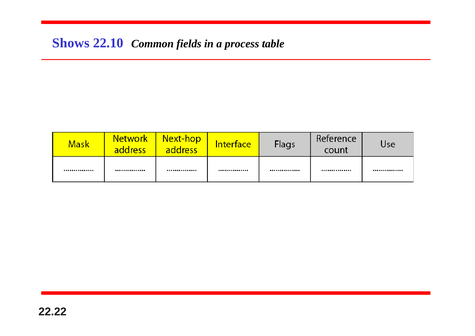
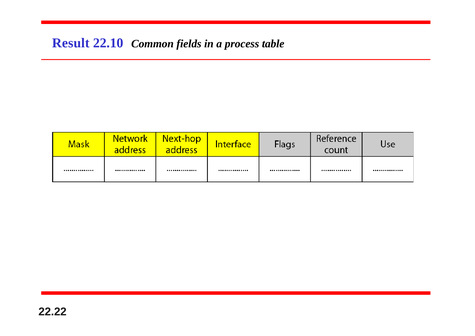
Shows: Shows -> Result
